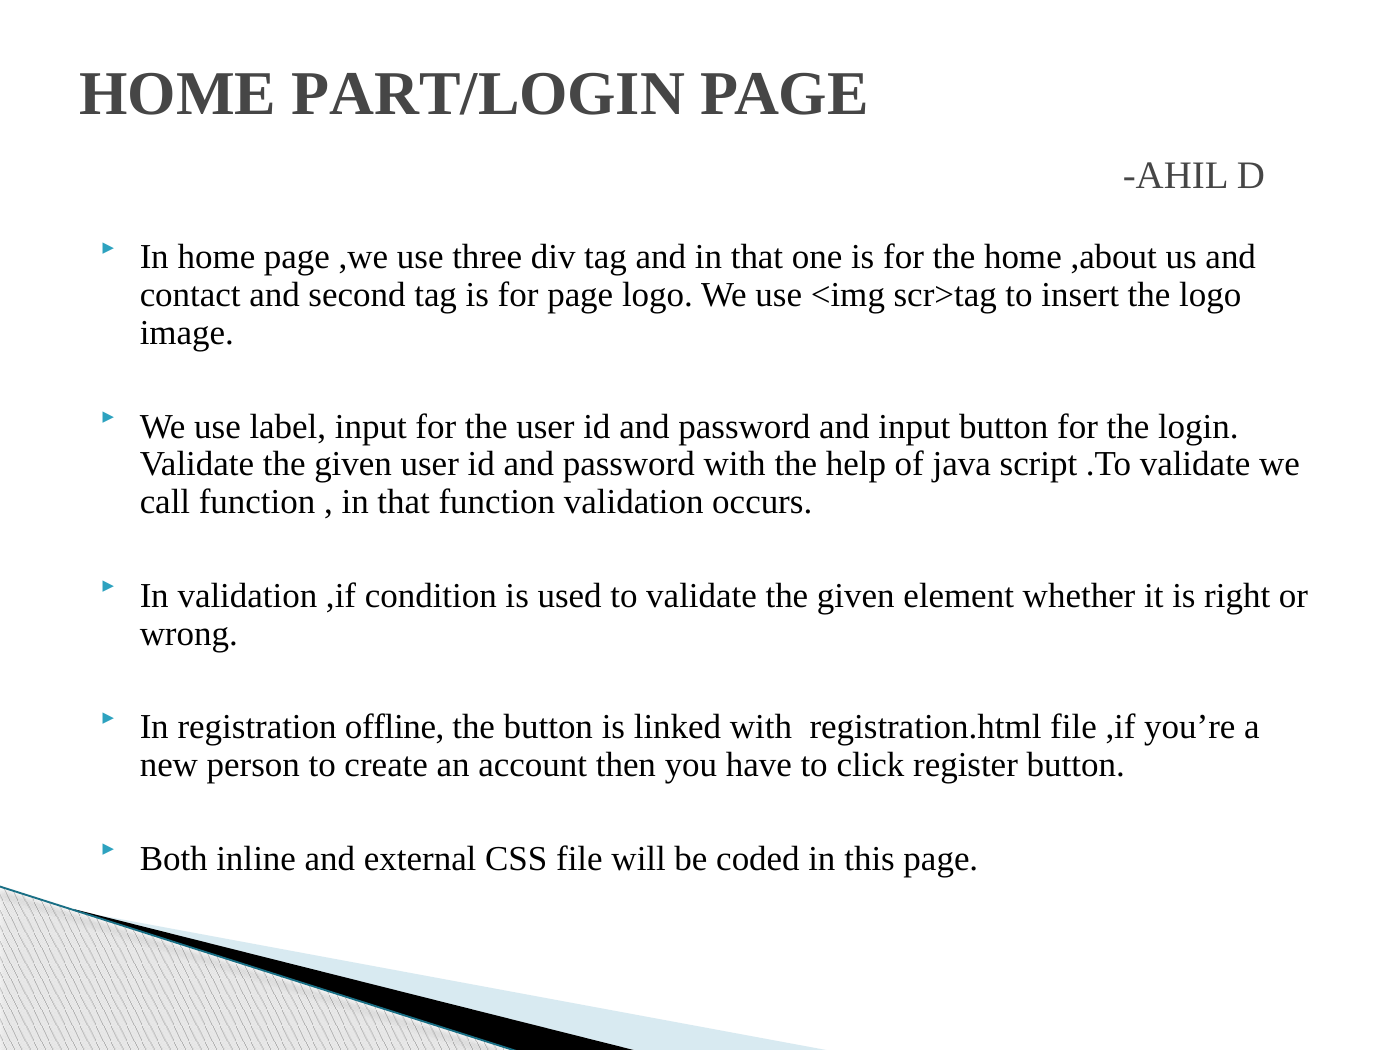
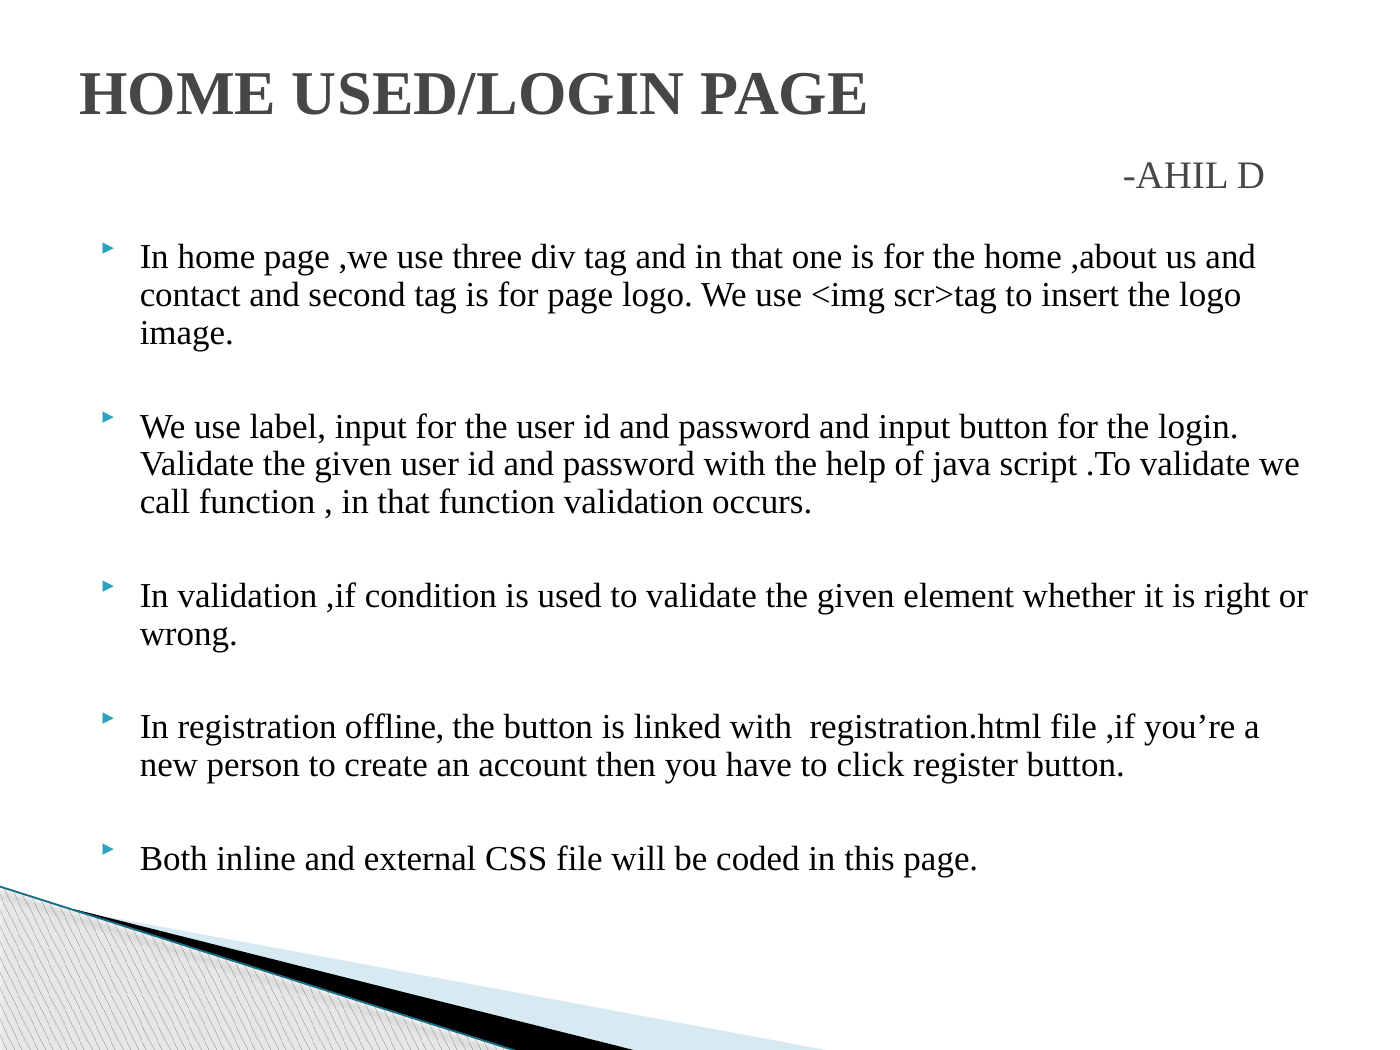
PART/LOGIN: PART/LOGIN -> USED/LOGIN
